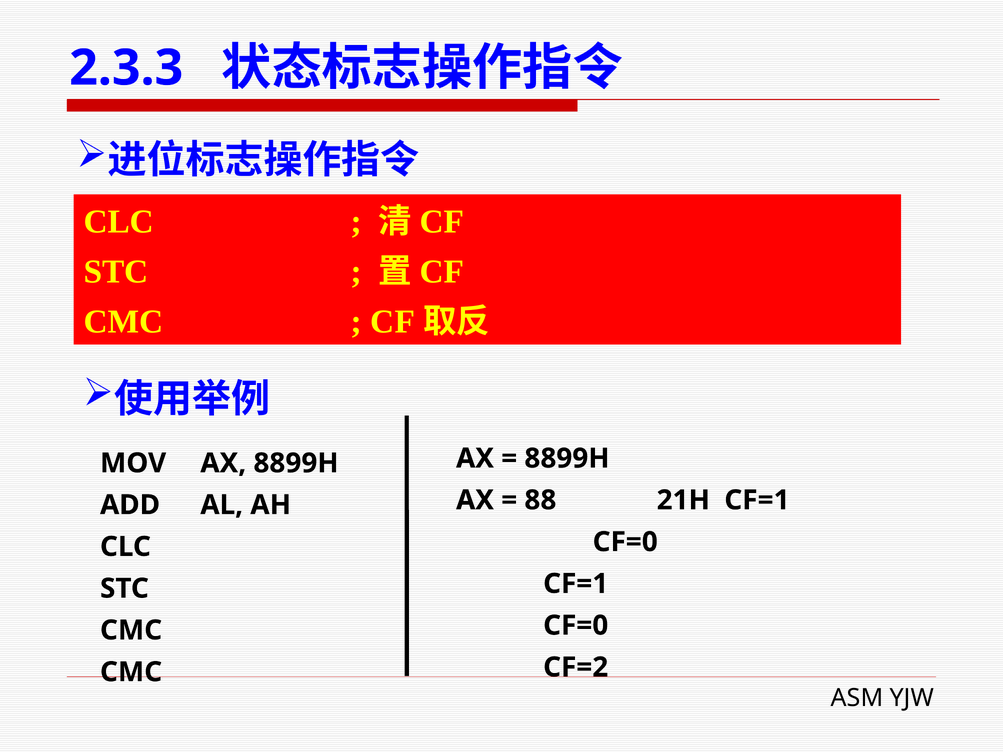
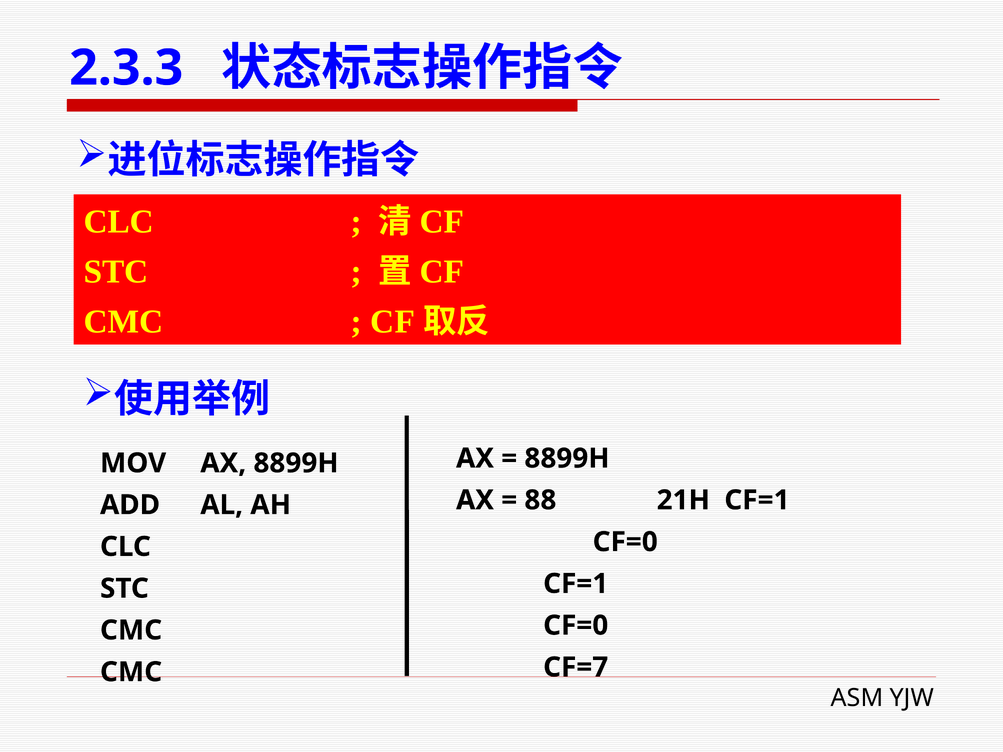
CF=2: CF=2 -> CF=7
